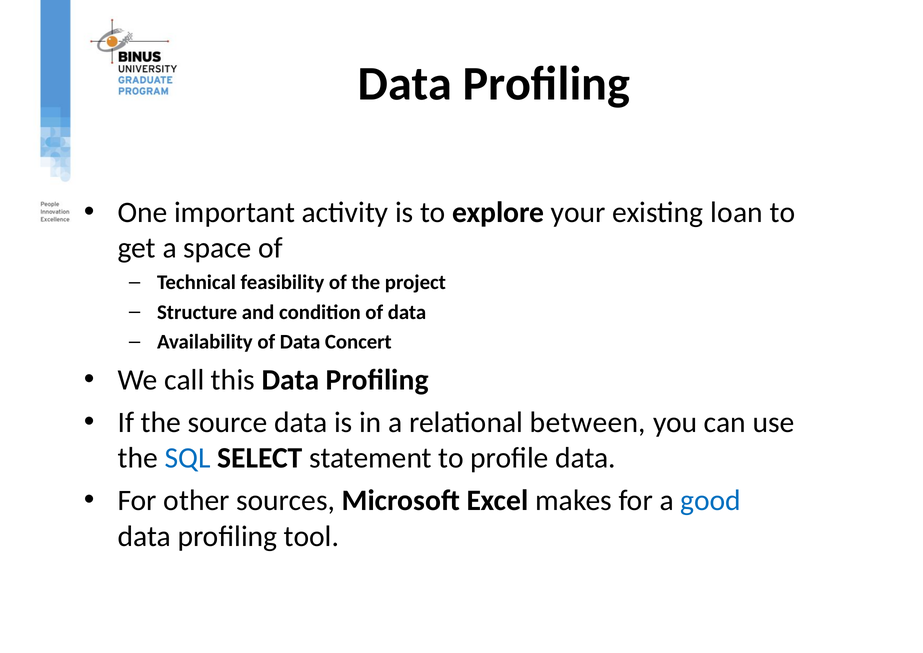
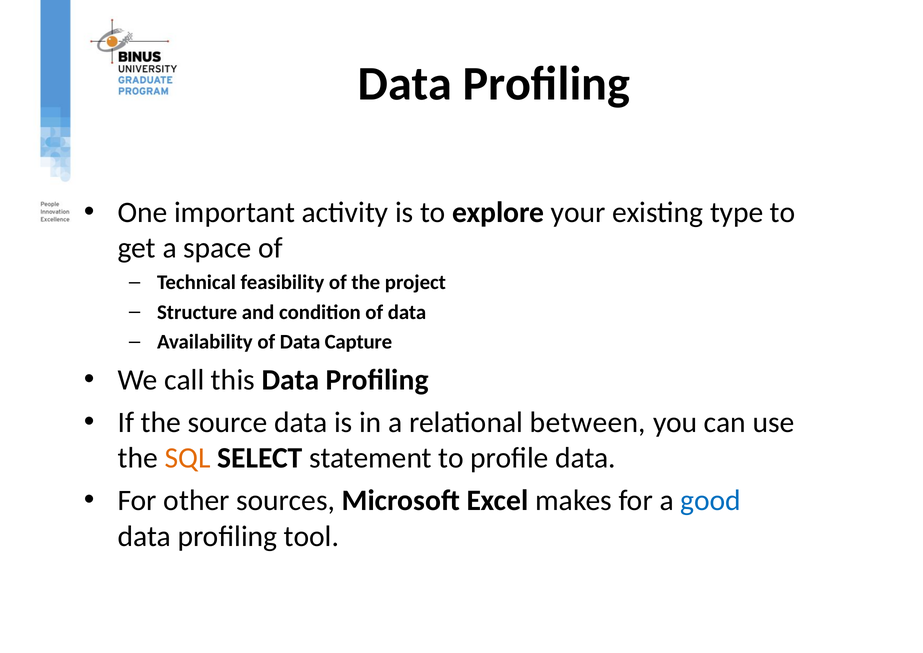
loan: loan -> type
Concert: Concert -> Capture
SQL colour: blue -> orange
